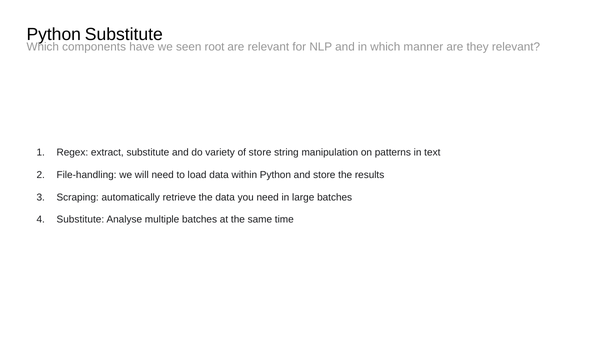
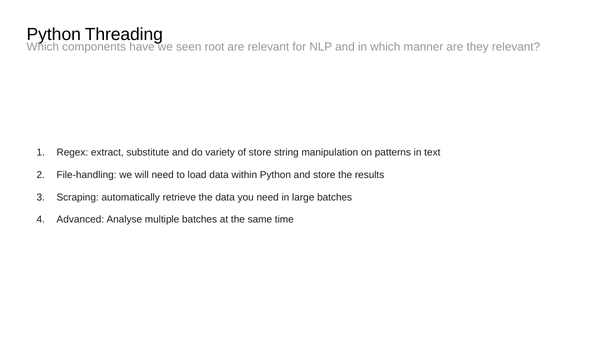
Python Substitute: Substitute -> Threading
Substitute at (80, 220): Substitute -> Advanced
